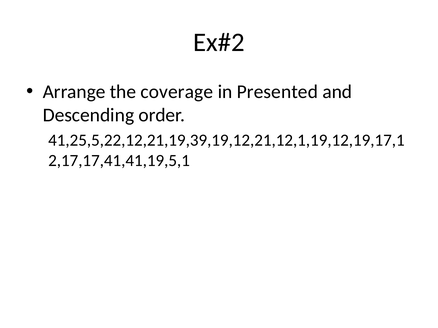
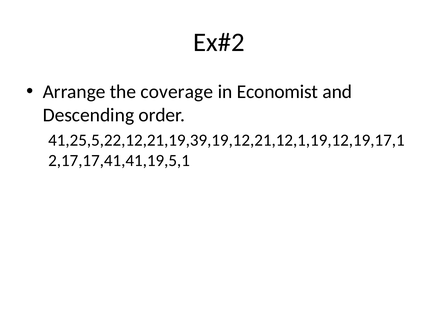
Presented: Presented -> Economist
